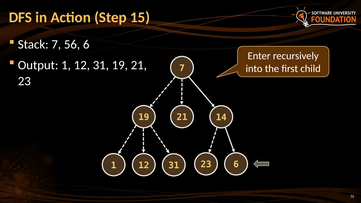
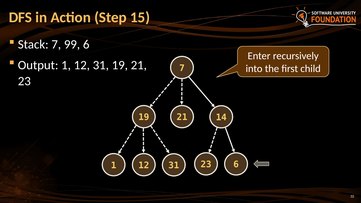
56: 56 -> 99
